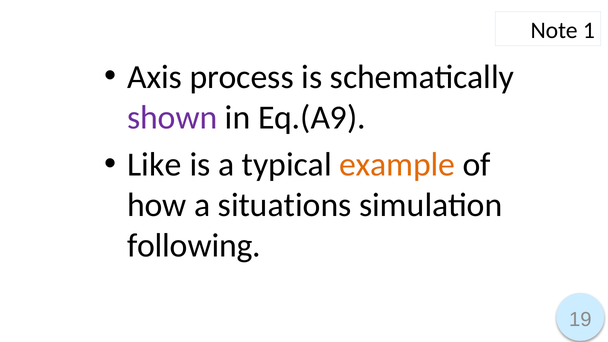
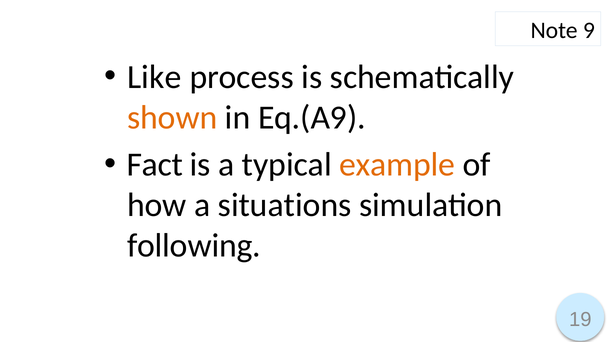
1: 1 -> 9
Axis: Axis -> Like
shown colour: purple -> orange
Like: Like -> Fact
